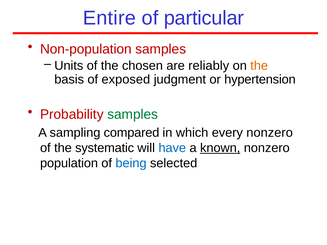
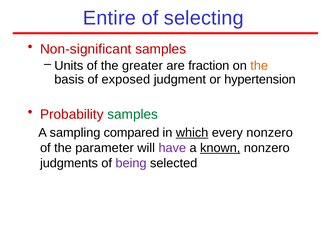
particular: particular -> selecting
Non-population: Non-population -> Non-significant
chosen: chosen -> greater
reliably: reliably -> fraction
which underline: none -> present
systematic: systematic -> parameter
have colour: blue -> purple
population: population -> judgments
being colour: blue -> purple
